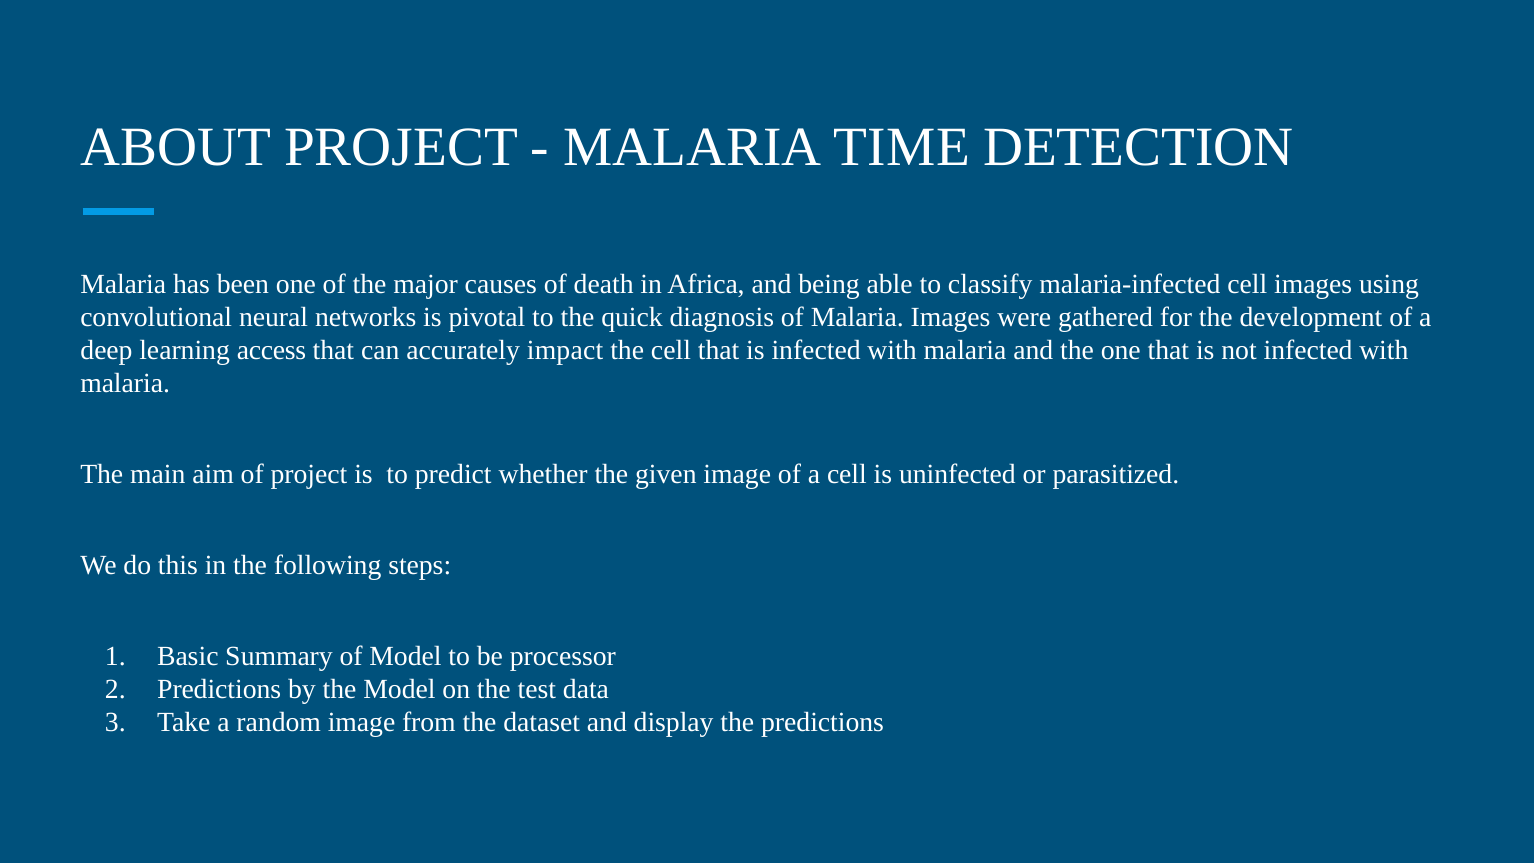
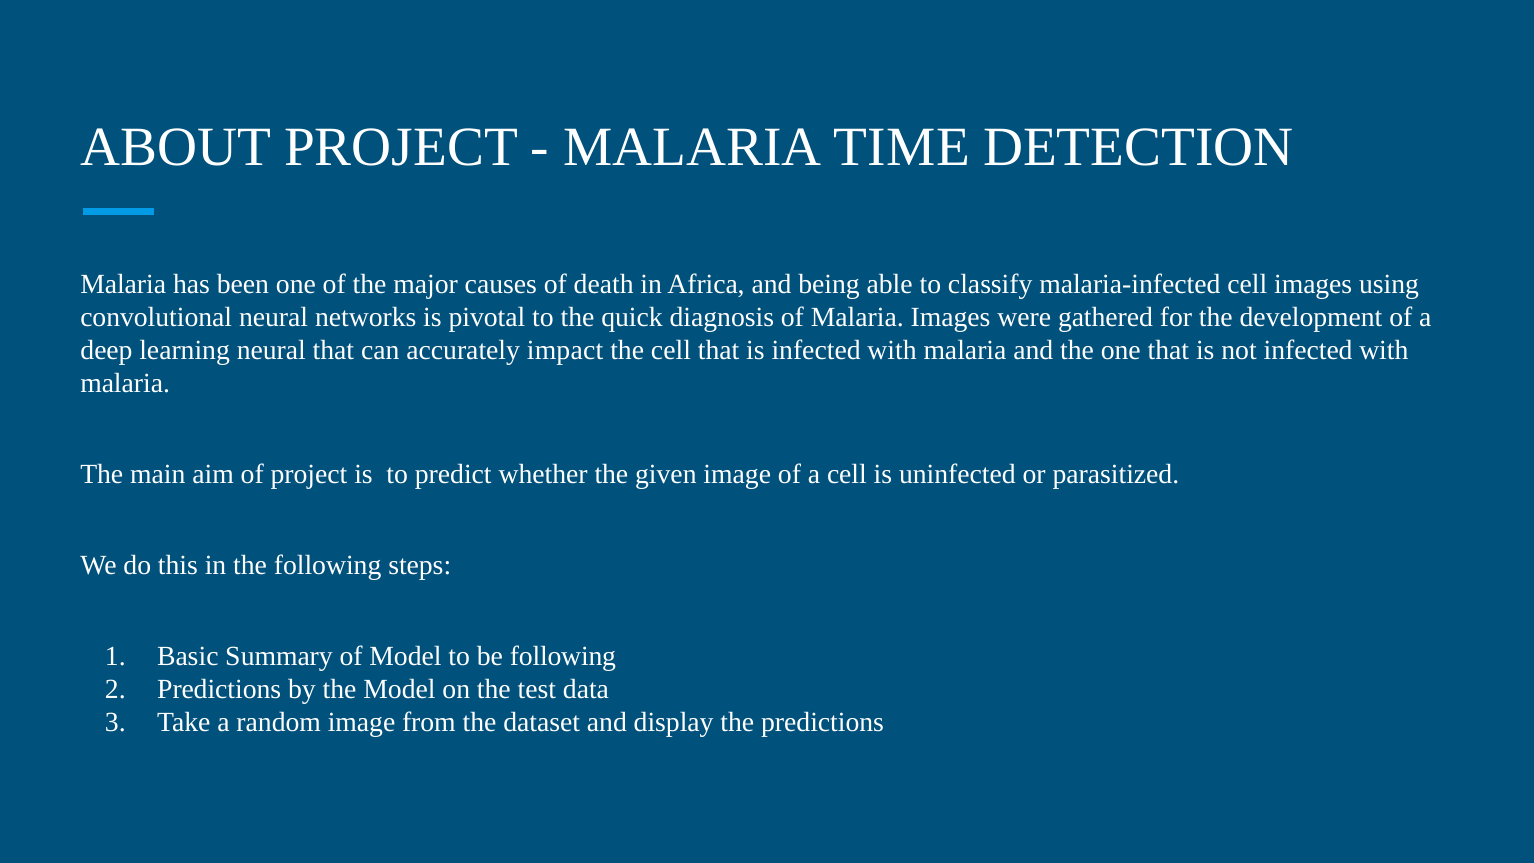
learning access: access -> neural
be processor: processor -> following
